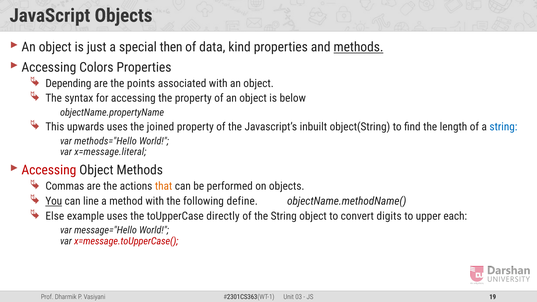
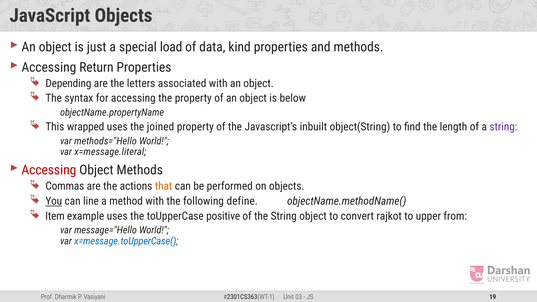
then: then -> load
methods at (359, 47) underline: present -> none
Colors: Colors -> Return
points: points -> letters
upwards: upwards -> wrapped
string at (503, 127) colour: blue -> purple
Else: Else -> Item
directly: directly -> positive
digits: digits -> rajkot
each: each -> from
x=message.toUpperCase( colour: red -> blue
